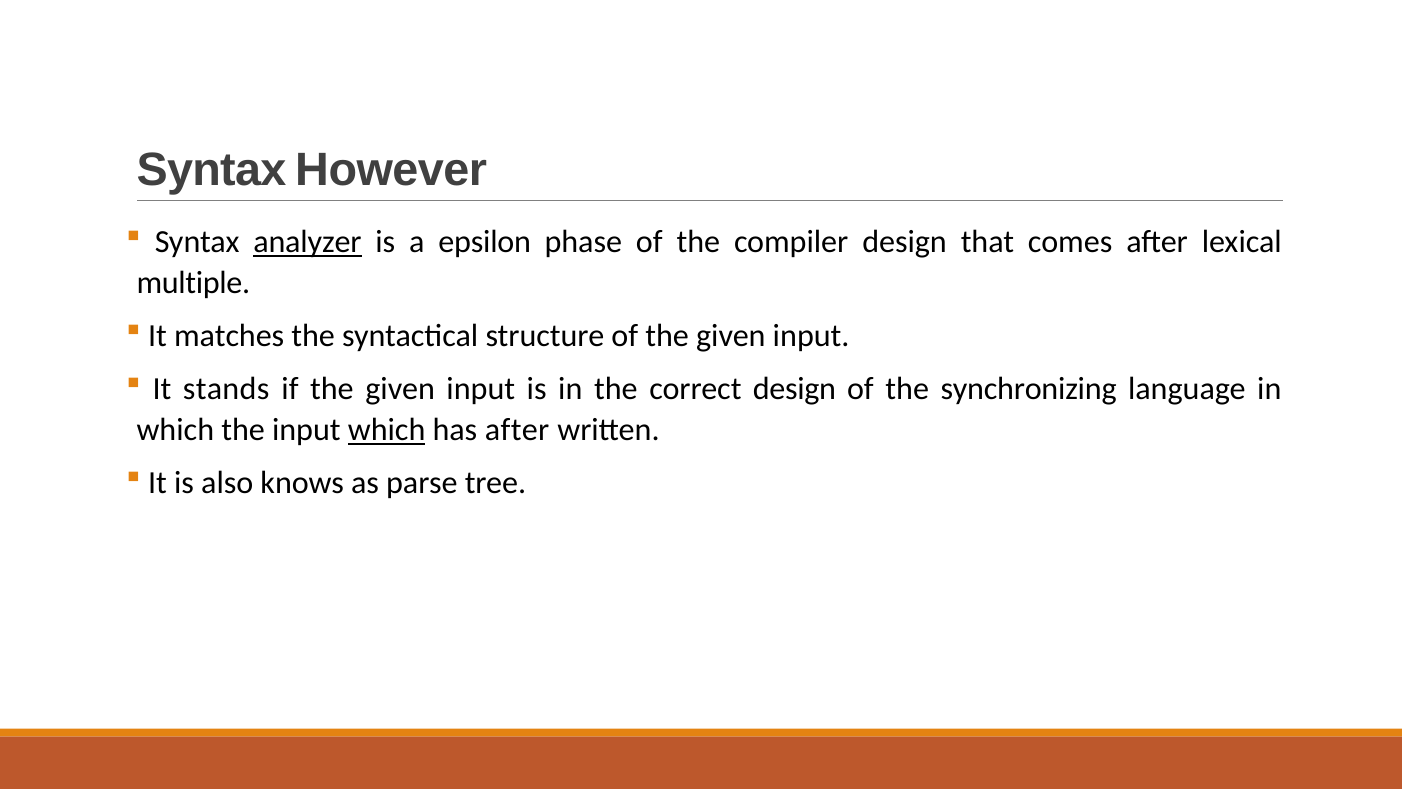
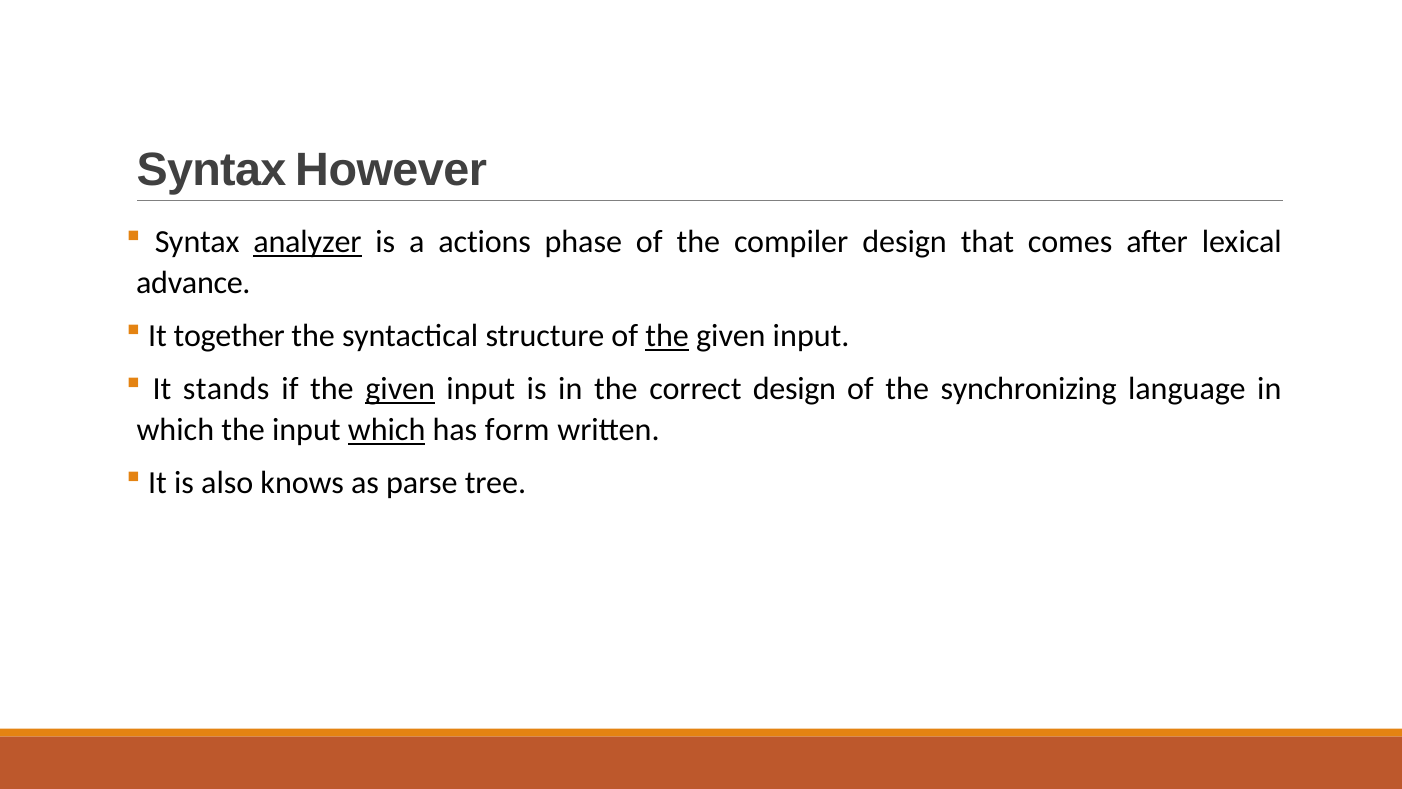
epsilon: epsilon -> actions
multiple: multiple -> advance
matches: matches -> together
the at (667, 336) underline: none -> present
given at (400, 389) underline: none -> present
has after: after -> form
